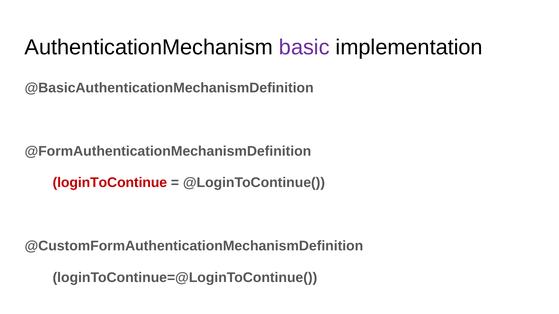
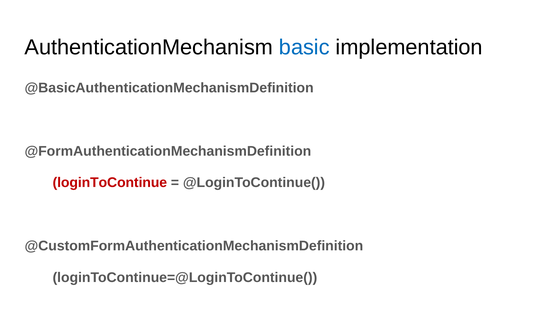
basic colour: purple -> blue
